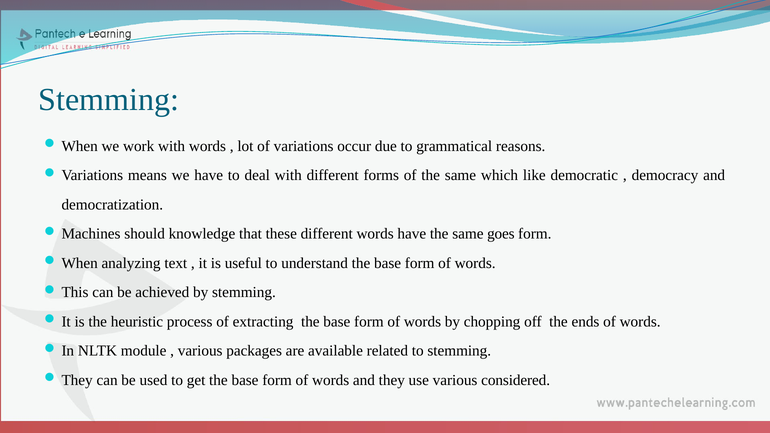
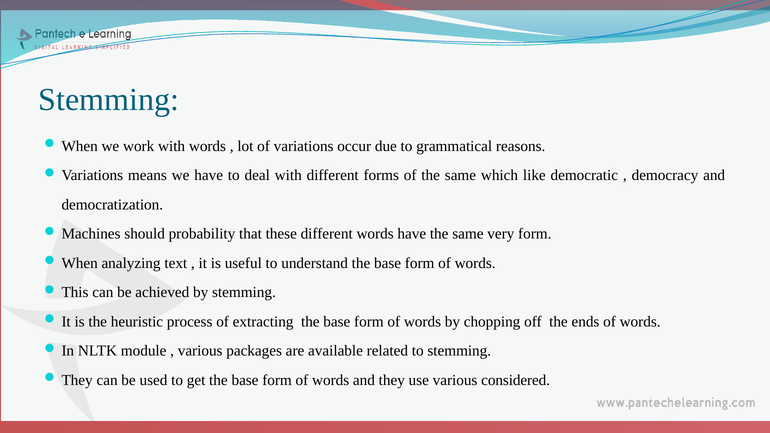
knowledge: knowledge -> probability
goes: goes -> very
